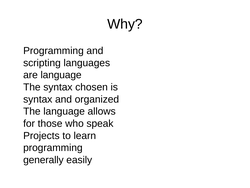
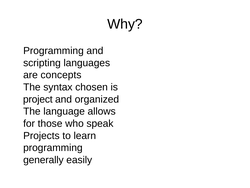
are language: language -> concepts
syntax at (38, 99): syntax -> project
